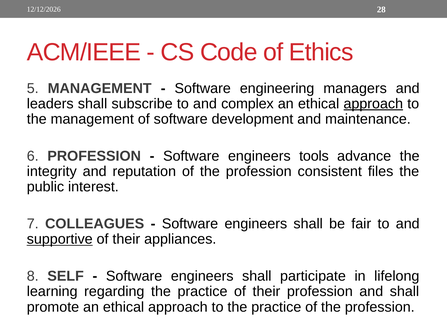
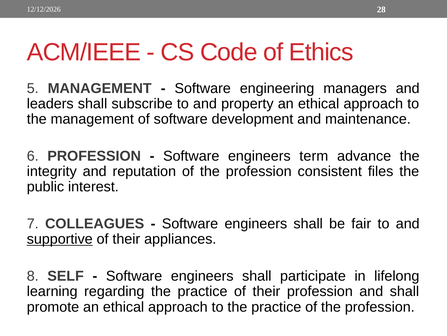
complex: complex -> property
approach at (373, 104) underline: present -> none
tools: tools -> term
